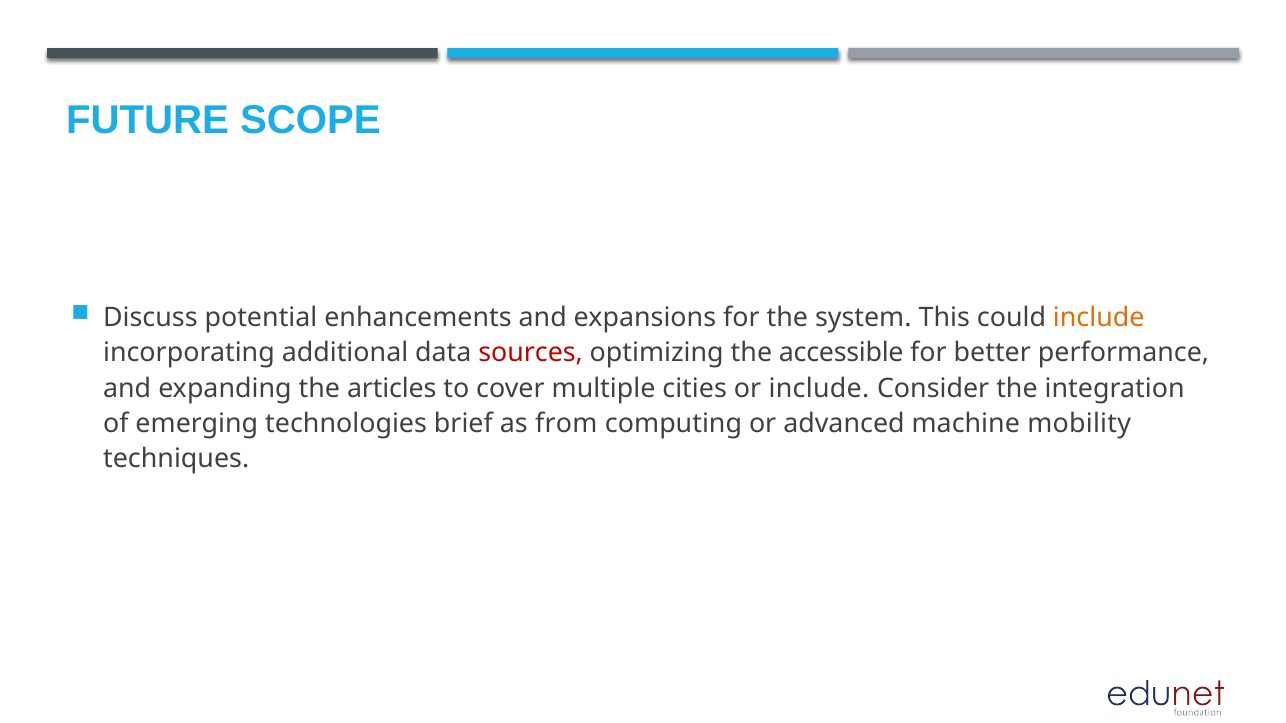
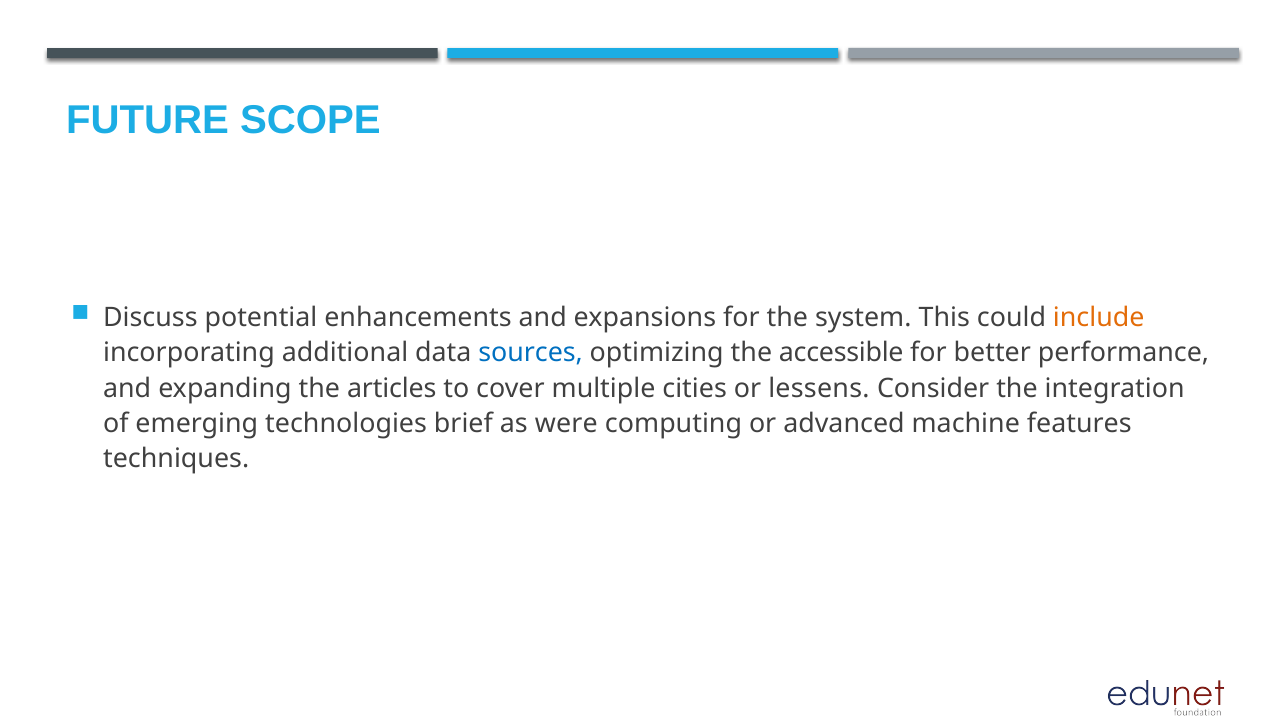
sources colour: red -> blue
or include: include -> lessens
from: from -> were
mobility: mobility -> features
